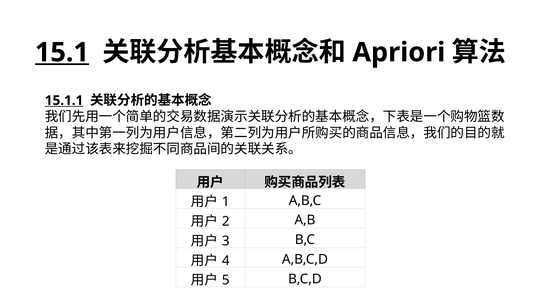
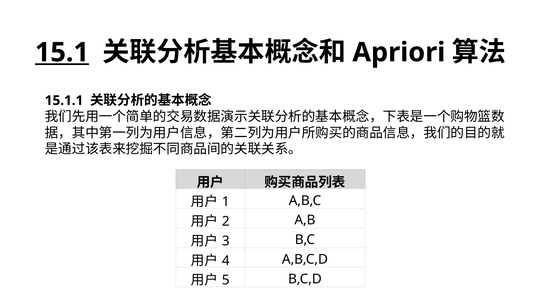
15.1.1 underline: present -> none
